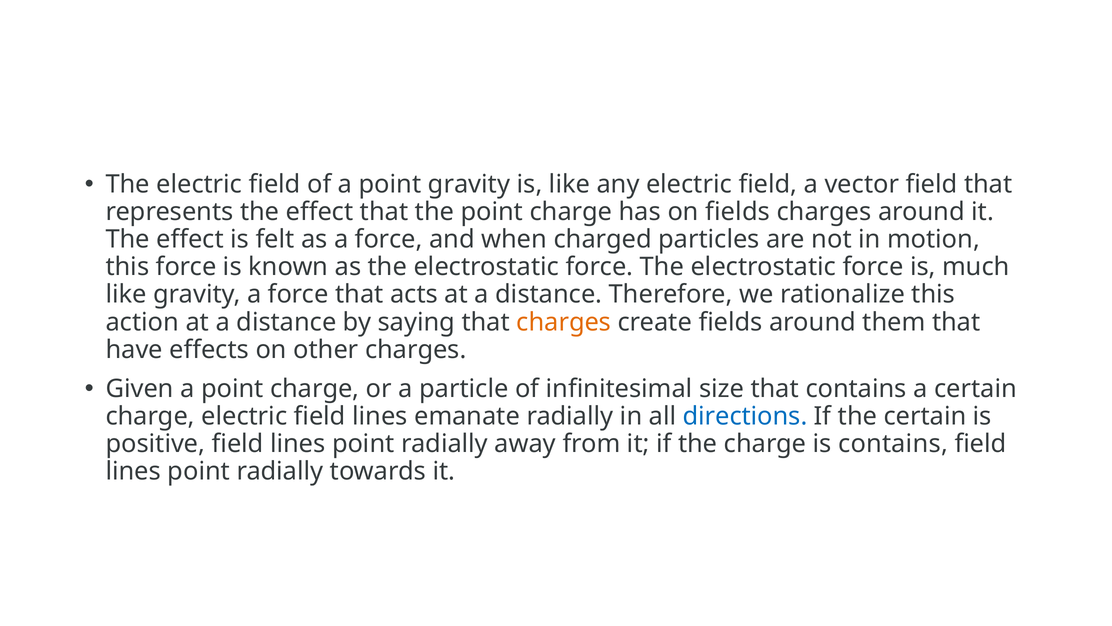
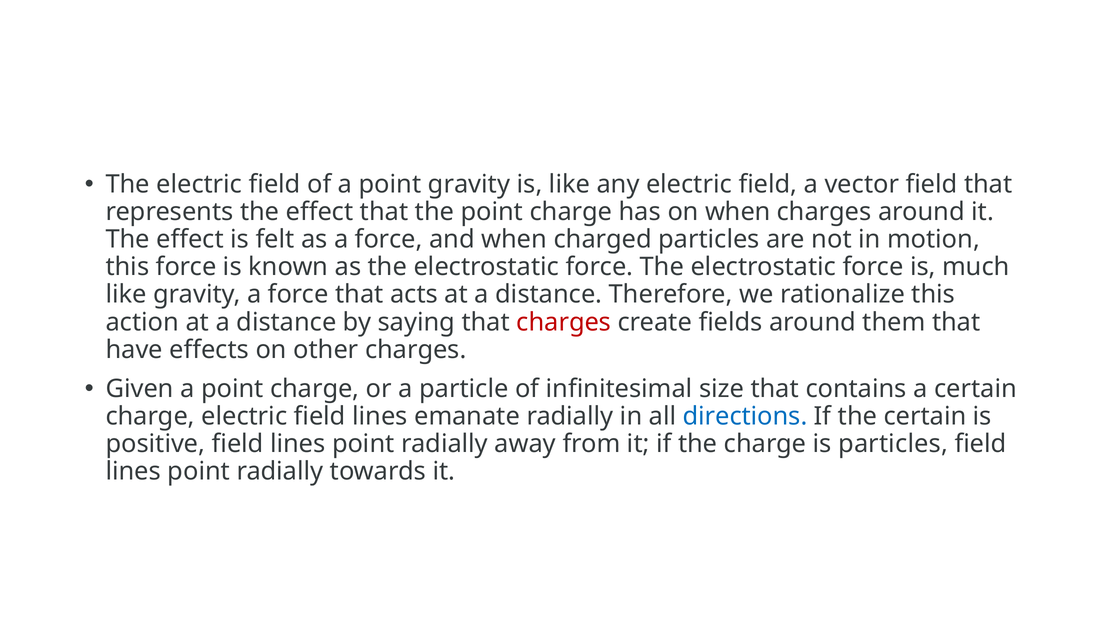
on fields: fields -> when
charges at (564, 322) colour: orange -> red
is contains: contains -> particles
